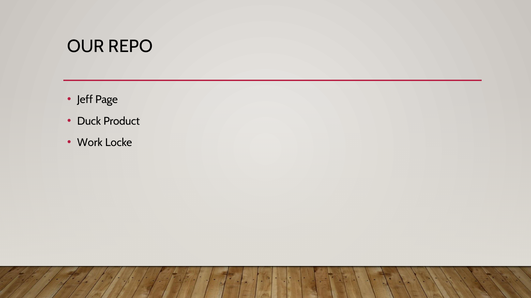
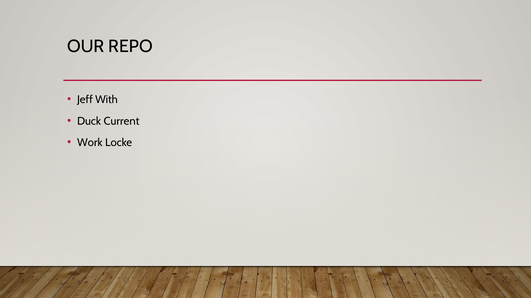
Page: Page -> With
Product: Product -> Current
